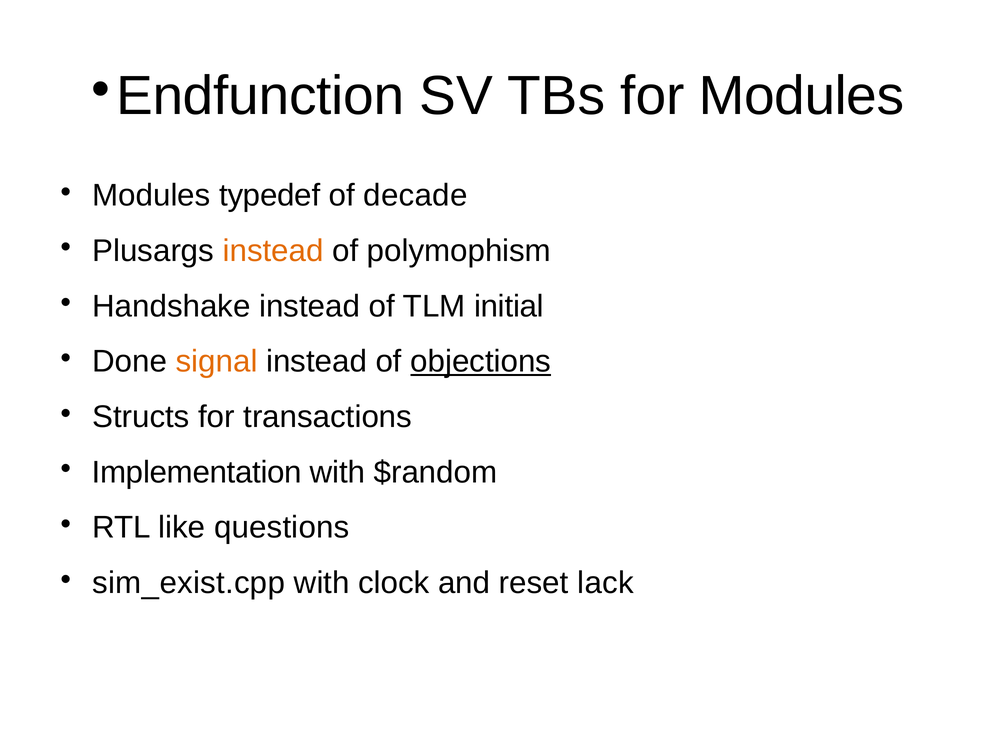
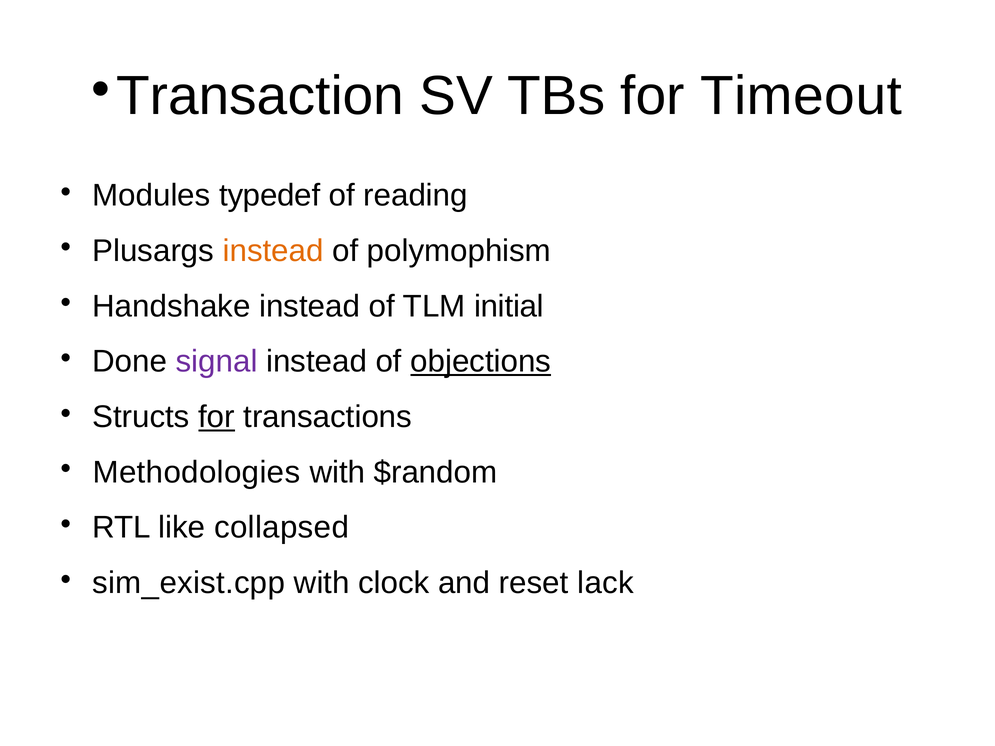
Endfunction: Endfunction -> Transaction
for Modules: Modules -> Timeout
decade: decade -> reading
signal colour: orange -> purple
for at (217, 417) underline: none -> present
Implementation: Implementation -> Methodologies
questions: questions -> collapsed
